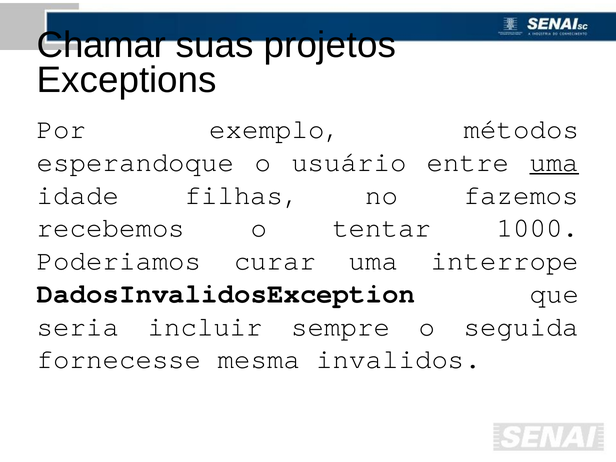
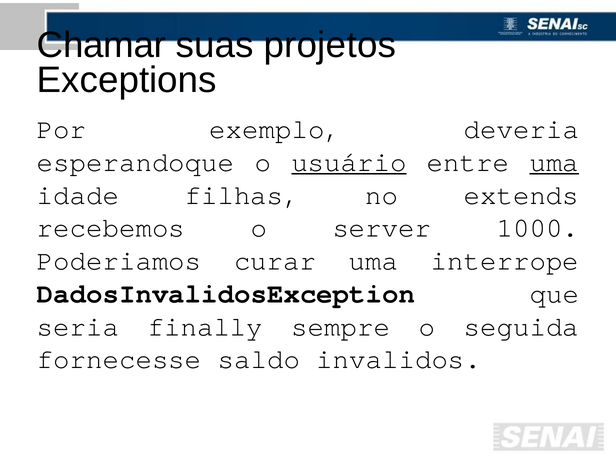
métodos: métodos -> deveria
usuário underline: none -> present
fazemos: fazemos -> extends
tentar: tentar -> server
incluir: incluir -> finally
mesma: mesma -> saldo
